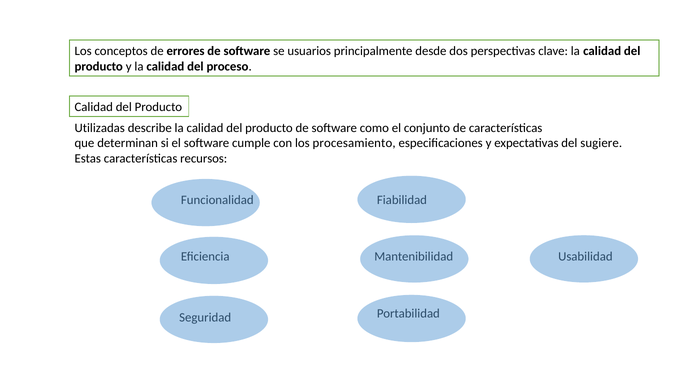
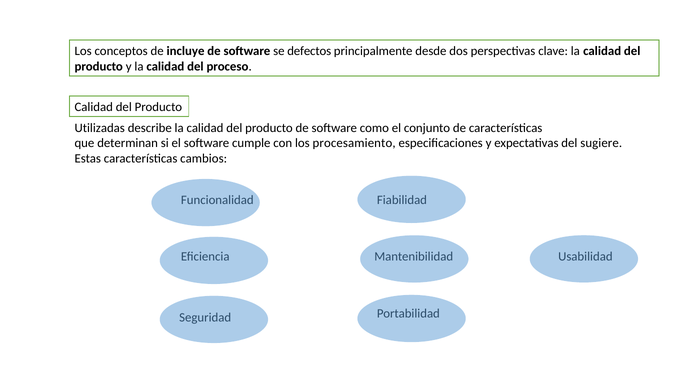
errores: errores -> incluye
usuarios: usuarios -> defectos
recursos: recursos -> cambios
